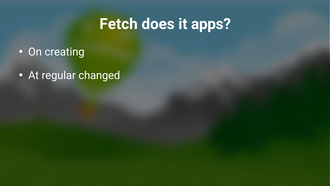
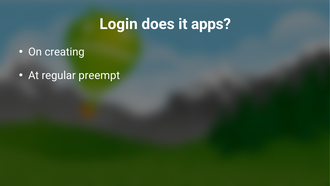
Fetch: Fetch -> Login
changed: changed -> preempt
